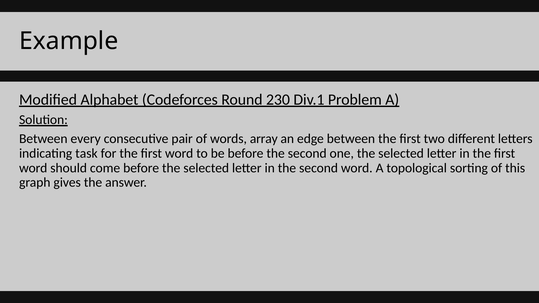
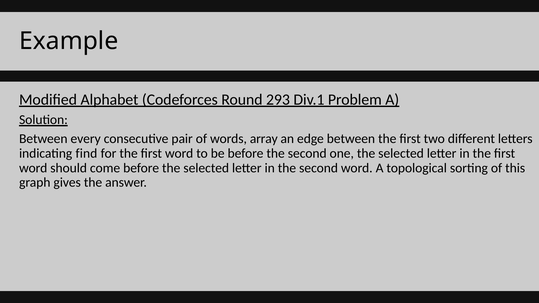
230: 230 -> 293
task: task -> find
